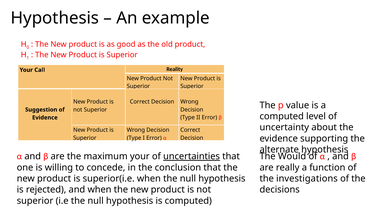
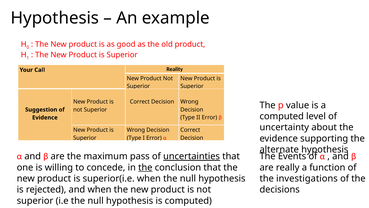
maximum your: your -> pass
Would: Would -> Events
the at (145, 167) underline: none -> present
